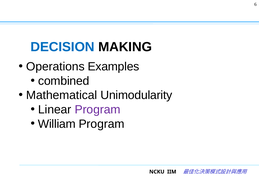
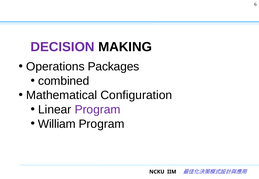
DECISION colour: blue -> purple
Examples: Examples -> Packages
Unimodularity: Unimodularity -> Configuration
